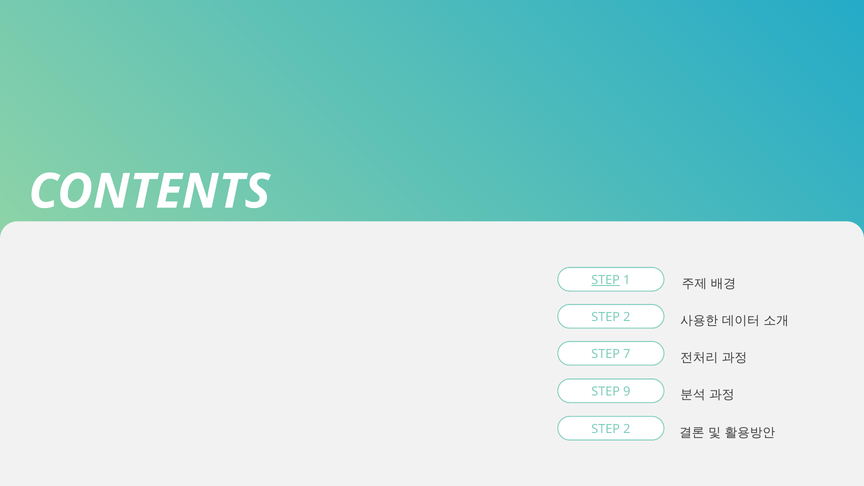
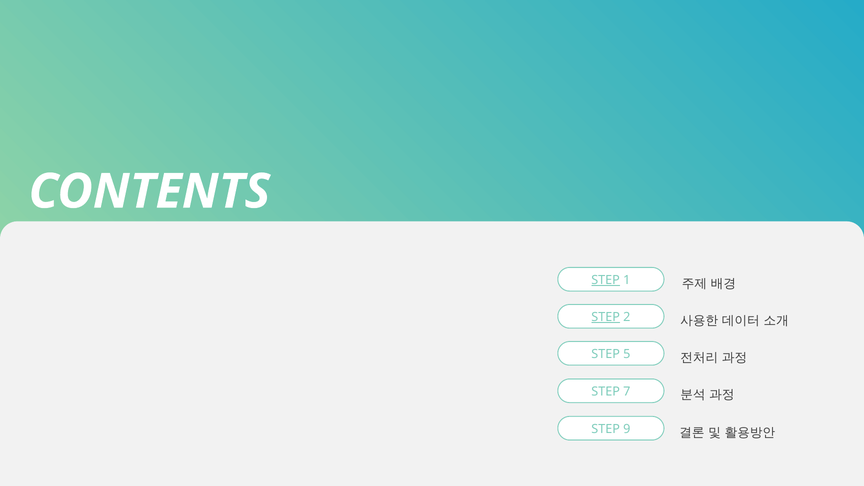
STEP at (606, 317) underline: none -> present
7: 7 -> 5
9: 9 -> 7
2 at (627, 429): 2 -> 9
